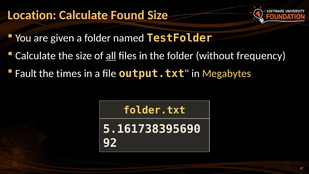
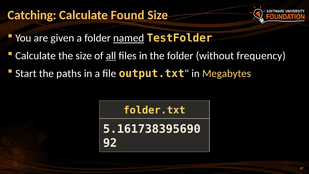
Location: Location -> Catching
named underline: none -> present
Fault: Fault -> Start
times: times -> paths
